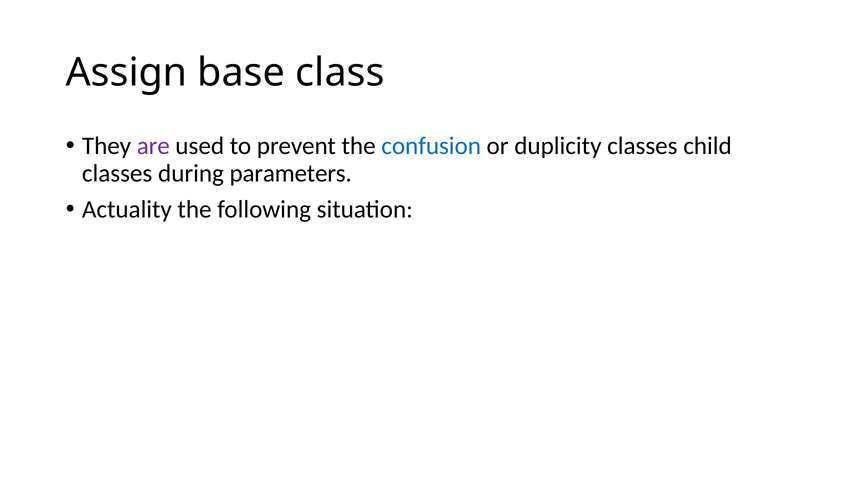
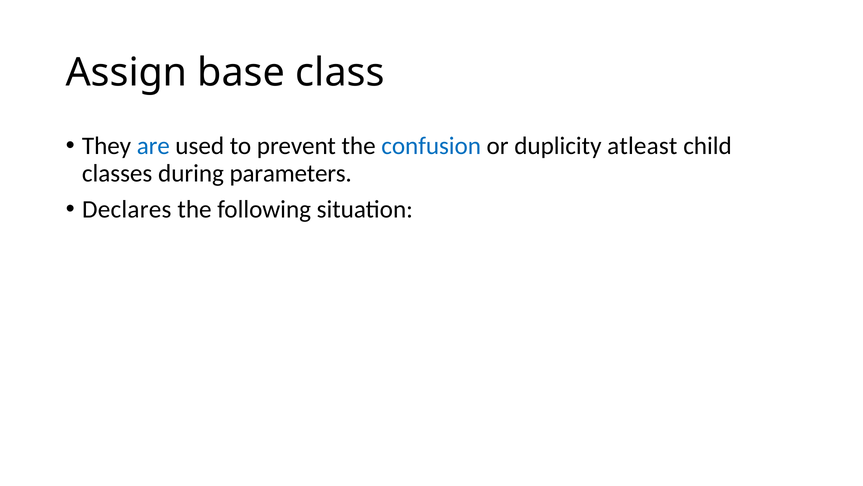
are colour: purple -> blue
duplicity classes: classes -> atleast
Actuality: Actuality -> Declares
